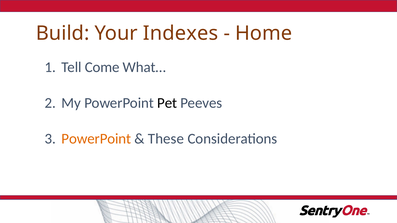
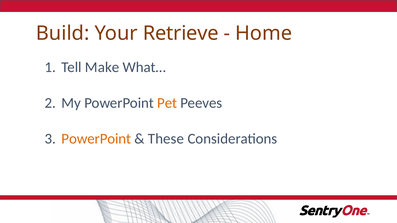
Indexes: Indexes -> Retrieve
Come: Come -> Make
Pet colour: black -> orange
